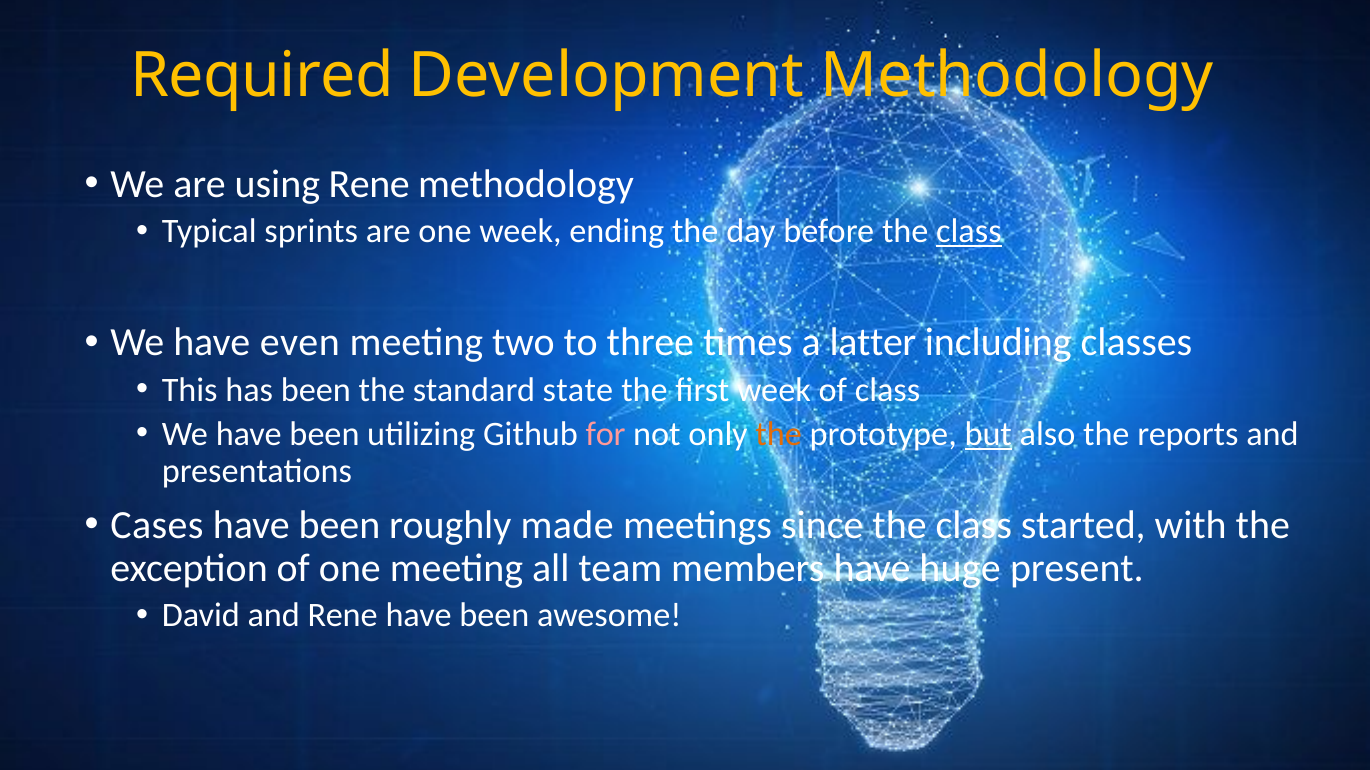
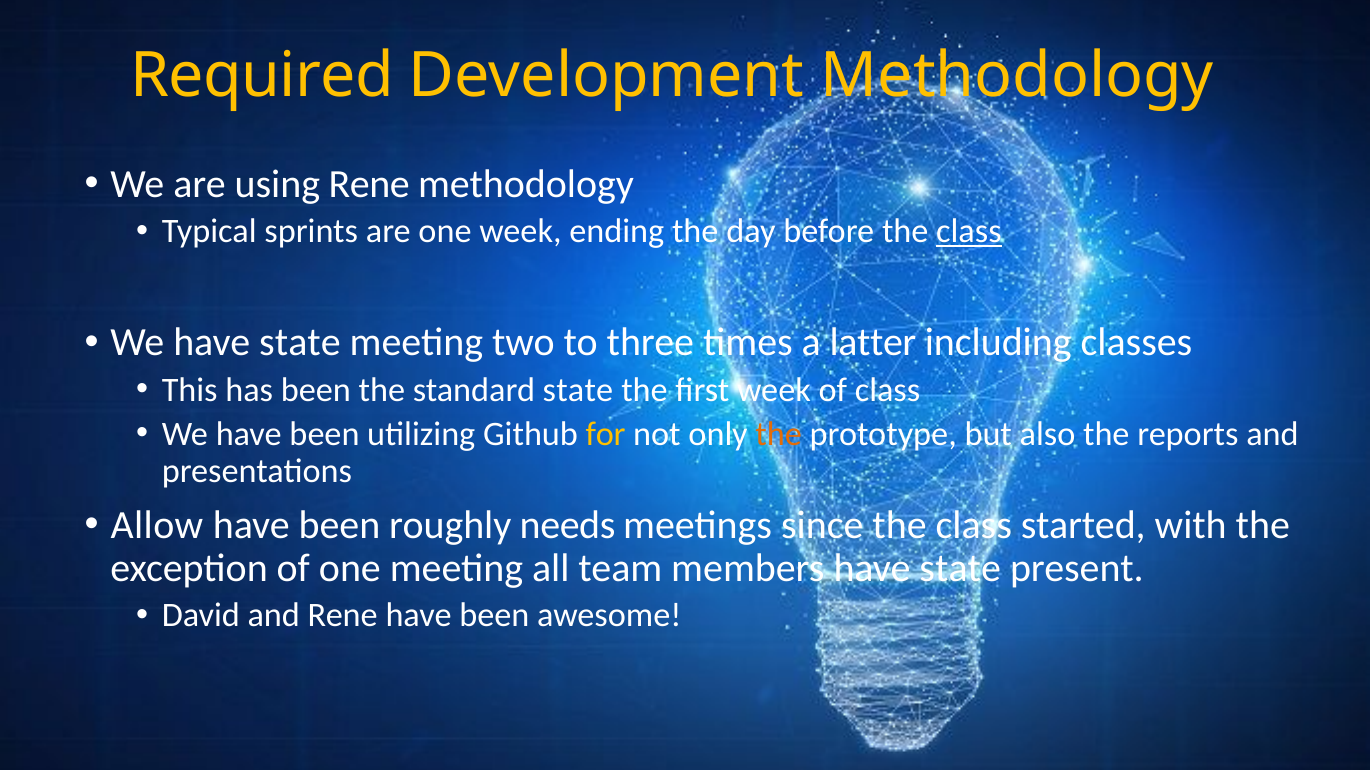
We have even: even -> state
for colour: pink -> yellow
but underline: present -> none
Cases: Cases -> Allow
made: made -> needs
members have huge: huge -> state
